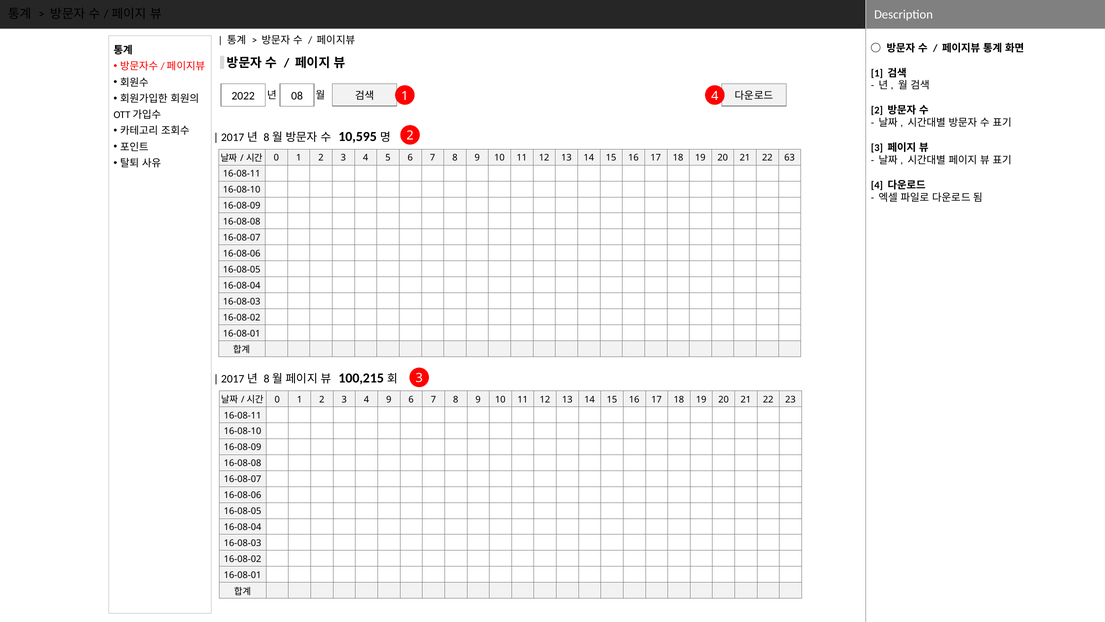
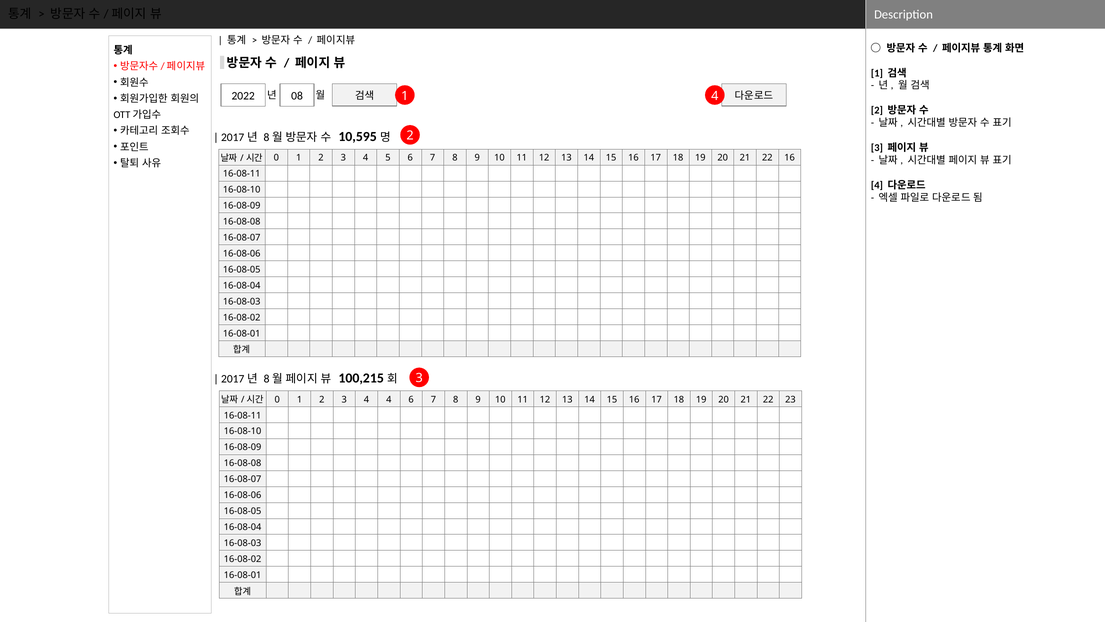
22 63: 63 -> 16
4 9: 9 -> 4
